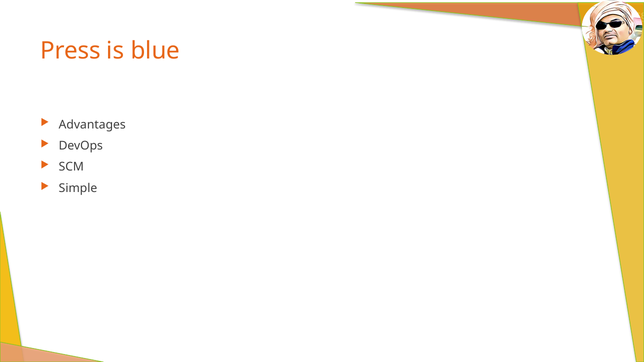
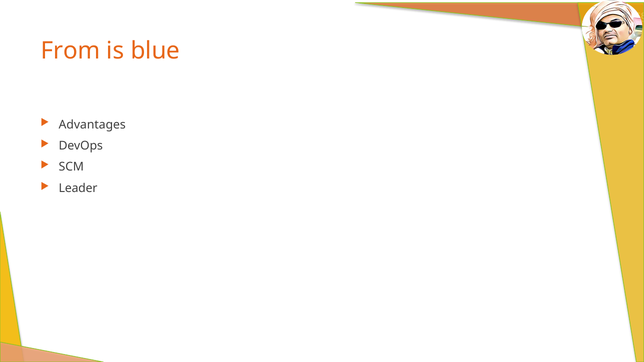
Press: Press -> From
Simple: Simple -> Leader
